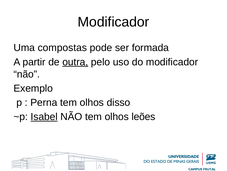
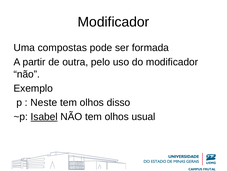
outra underline: present -> none
Perna: Perna -> Neste
leões: leões -> usual
